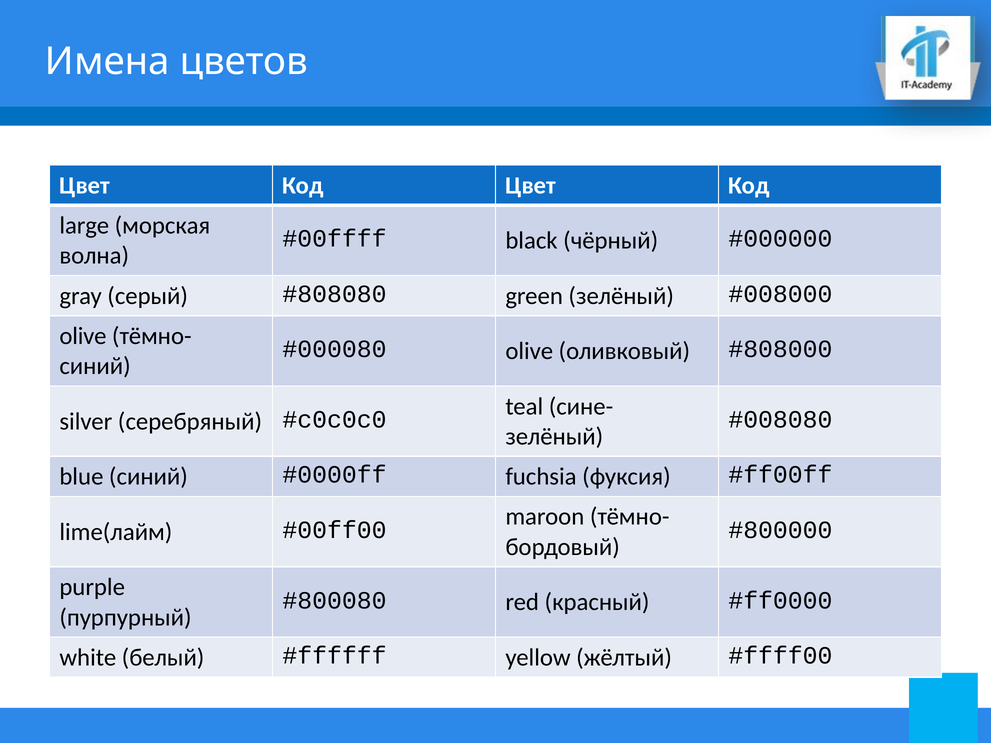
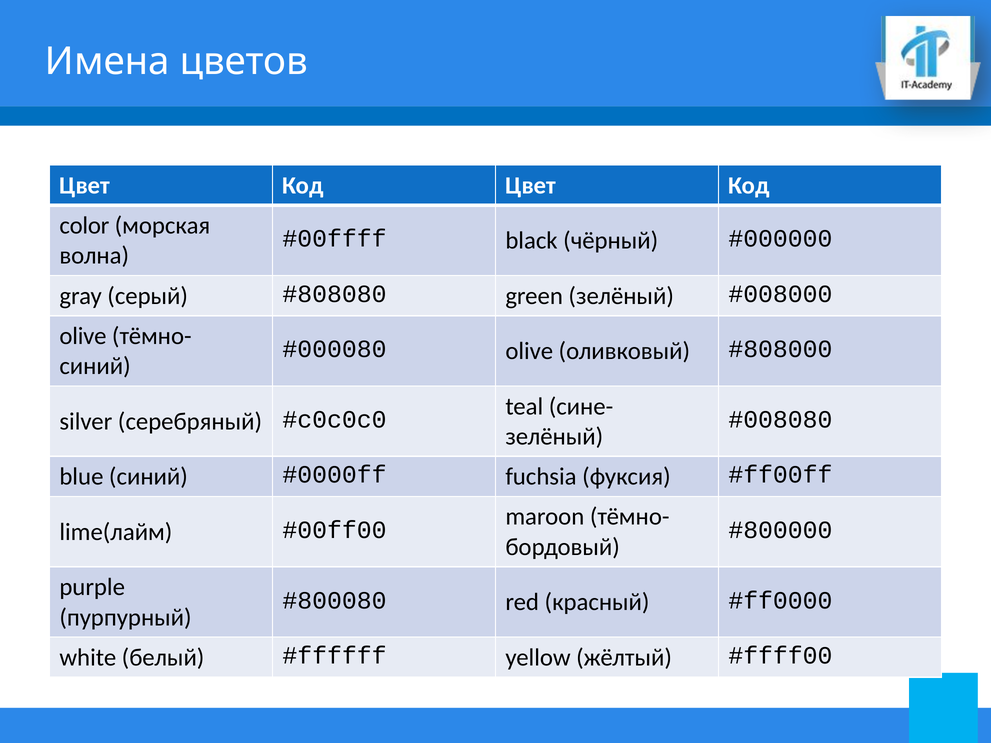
large: large -> color
